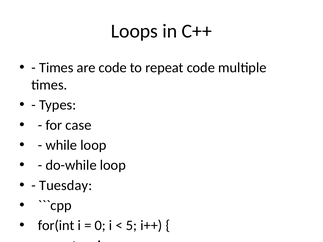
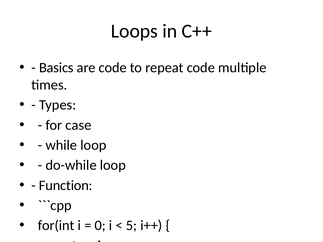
Times at (56, 68): Times -> Basics
Tuesday: Tuesday -> Function
